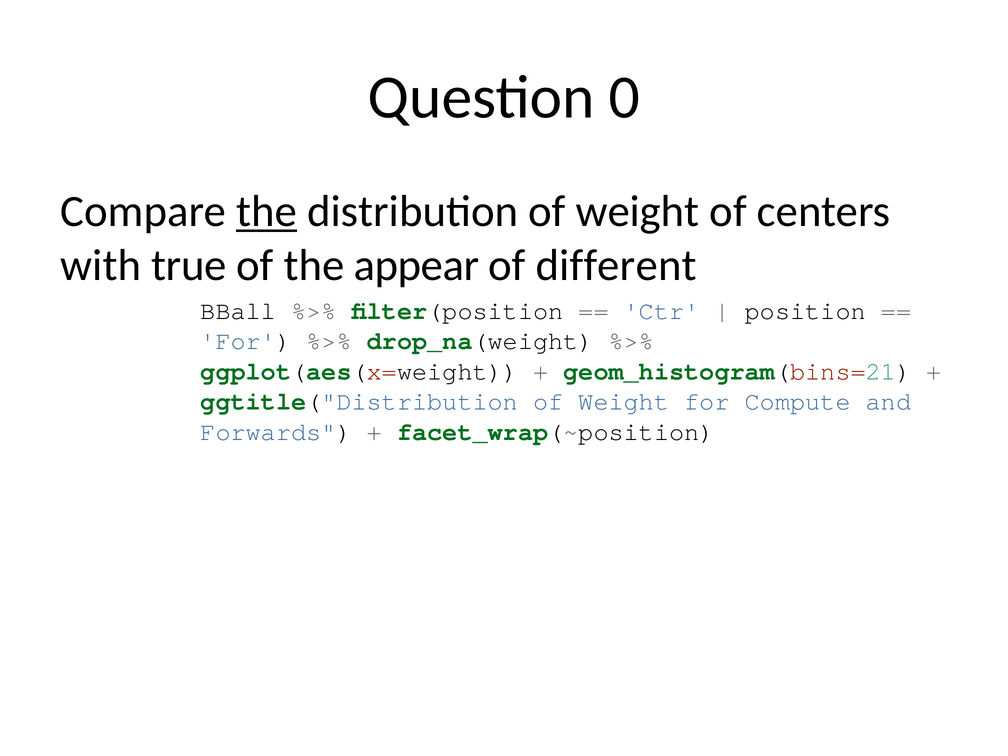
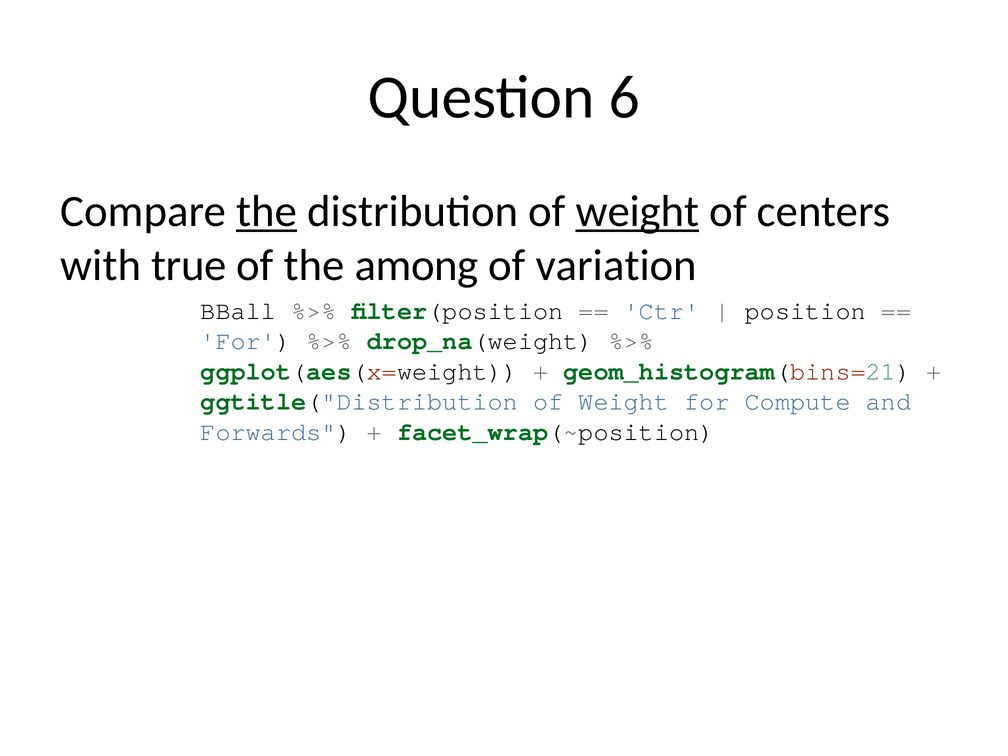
0: 0 -> 6
weight at (638, 211) underline: none -> present
appear: appear -> among
different: different -> variation
